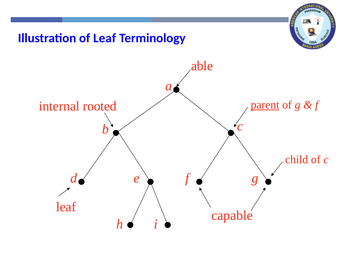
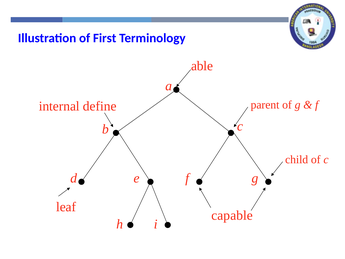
of Leaf: Leaf -> First
parent underline: present -> none
rooted: rooted -> define
